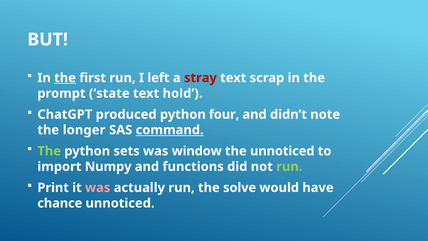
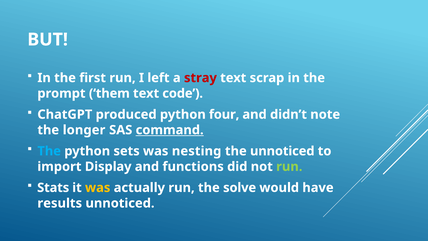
the at (65, 78) underline: present -> none
state: state -> them
hold: hold -> code
The at (49, 151) colour: light green -> light blue
window: window -> nesting
Numpy: Numpy -> Display
Print: Print -> Stats
was at (98, 188) colour: pink -> yellow
chance: chance -> results
